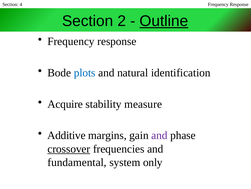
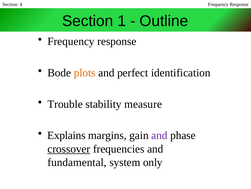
2: 2 -> 1
Outline underline: present -> none
plots colour: blue -> orange
natural: natural -> perfect
Acquire: Acquire -> Trouble
Additive: Additive -> Explains
